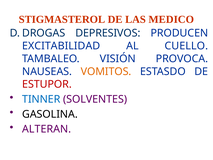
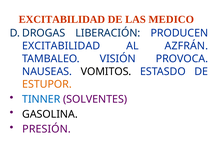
STIGMASTEROL at (62, 19): STIGMASTEROL -> EXCITABILIDAD
DEPRESIVOS: DEPRESIVOS -> LIBERACIÓN
CUELLO: CUELLO -> AZFRÁN
VOMITOS colour: orange -> black
ESTUPOR colour: red -> orange
ALTERAN: ALTERAN -> PRESIÓN
